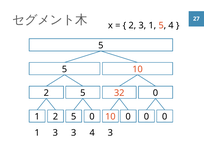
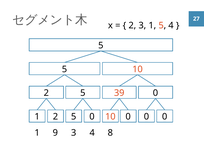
32: 32 -> 39
1 3: 3 -> 9
4 3: 3 -> 8
